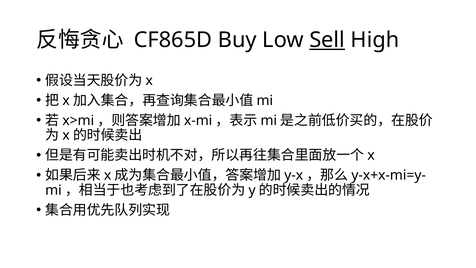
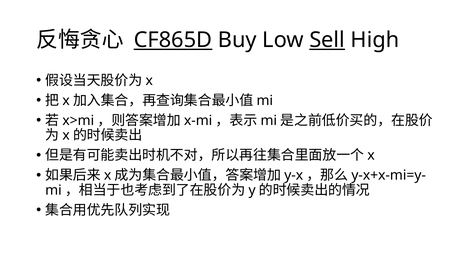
CF865D underline: none -> present
